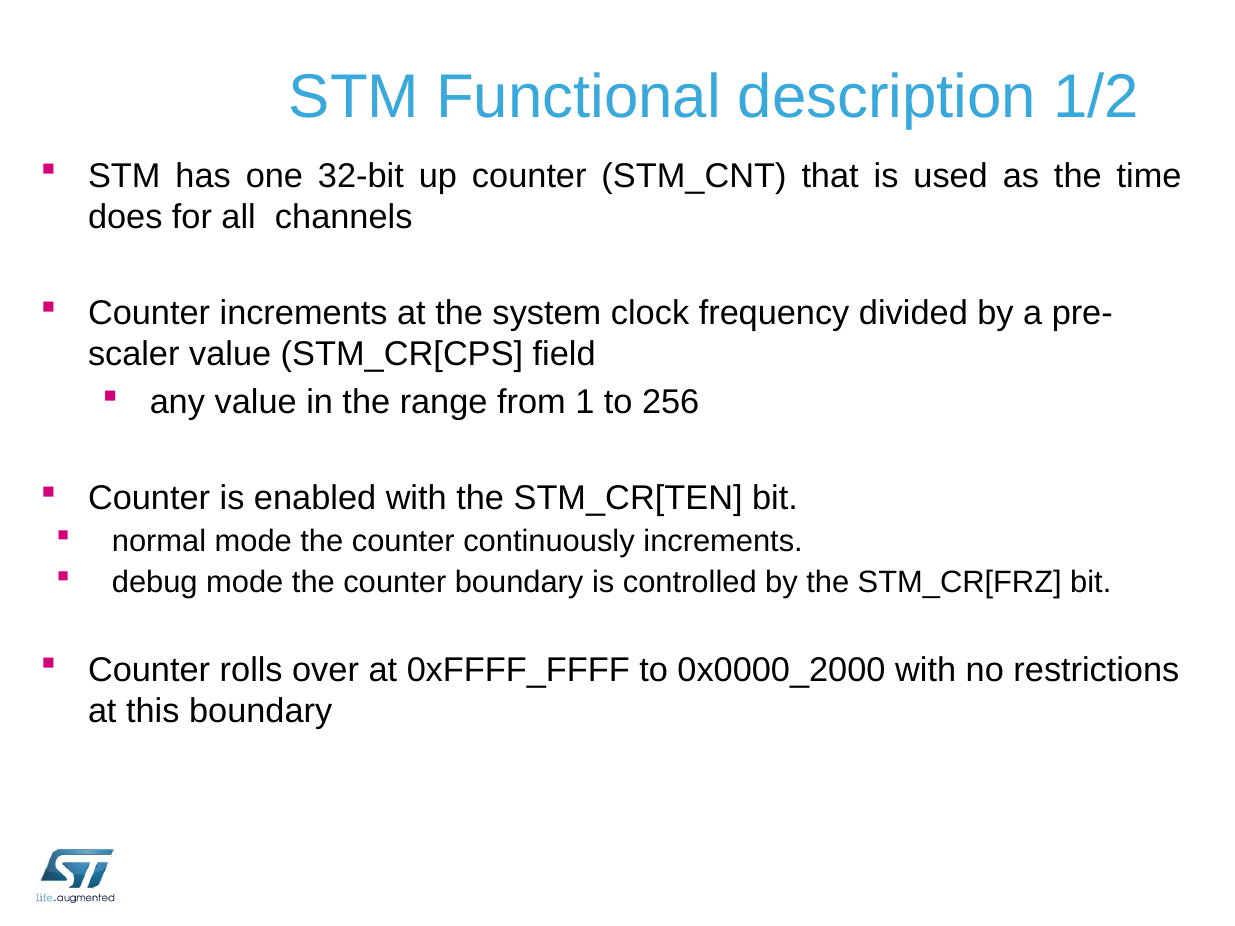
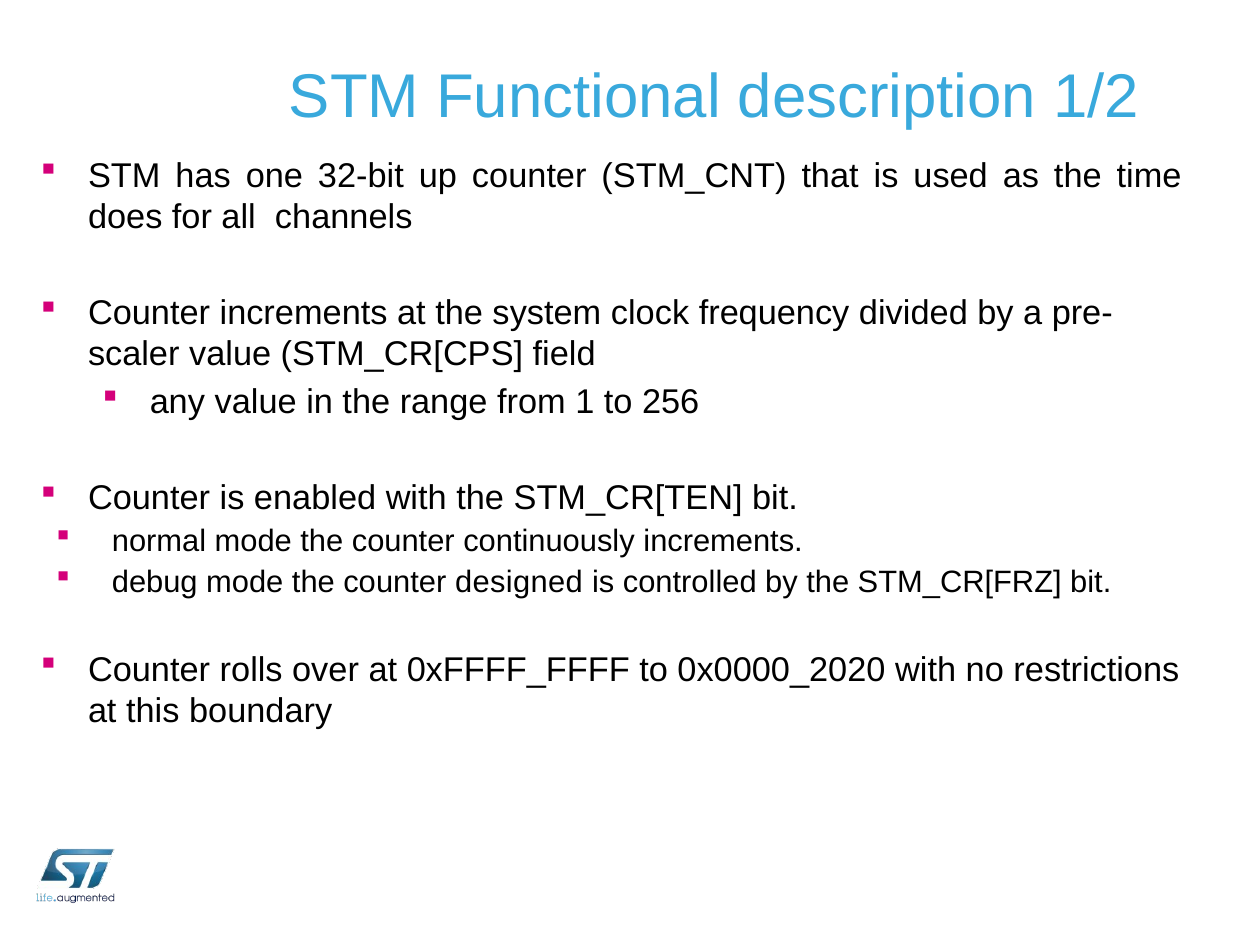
counter boundary: boundary -> designed
0x0000_2000: 0x0000_2000 -> 0x0000_2020
